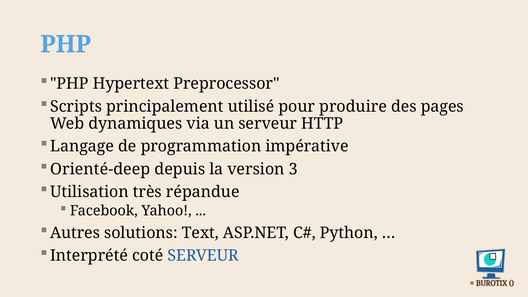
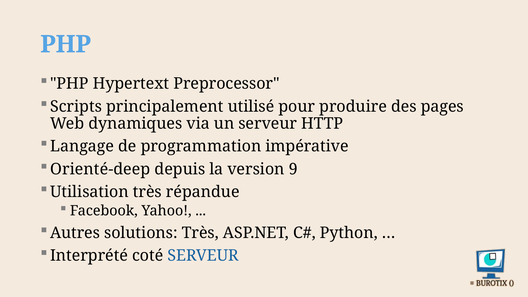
3: 3 -> 9
solutions Text: Text -> Très
